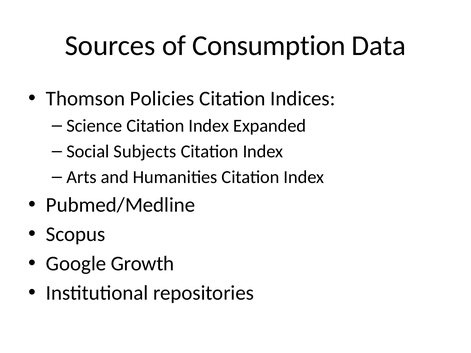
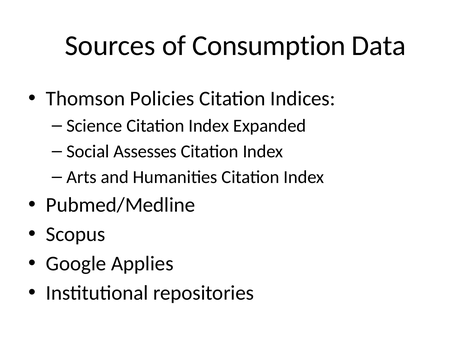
Subjects: Subjects -> Assesses
Growth: Growth -> Applies
